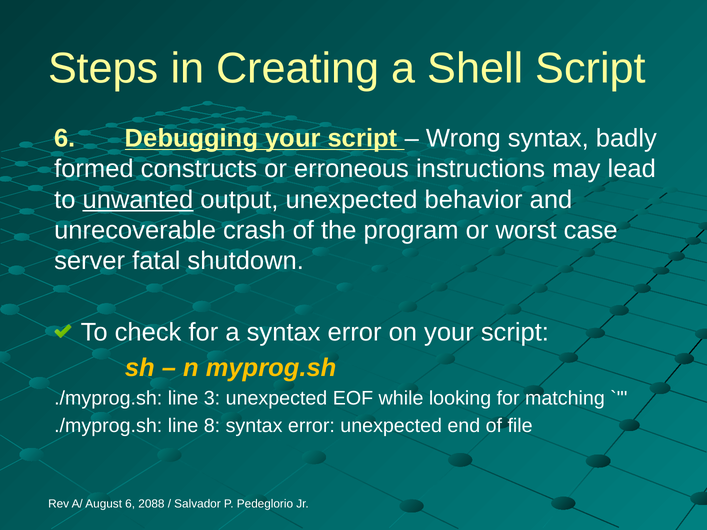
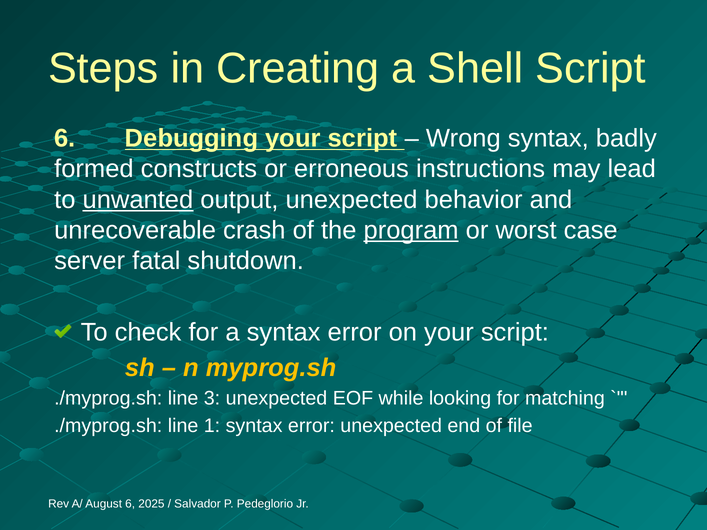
program underline: none -> present
8: 8 -> 1
2088: 2088 -> 2025
